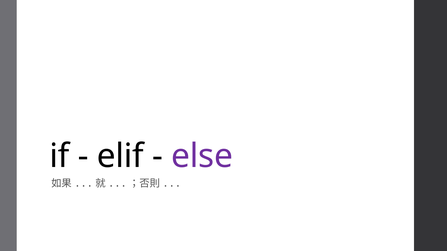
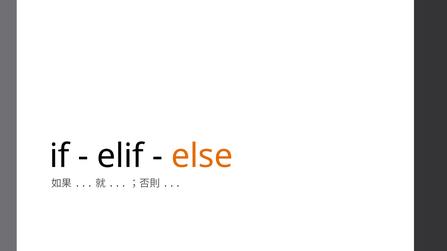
else colour: purple -> orange
